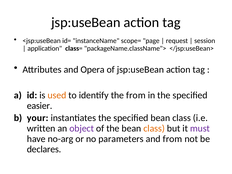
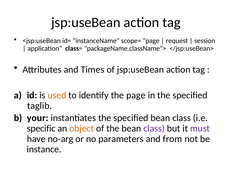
Opera: Opera -> Times
the from: from -> page
easier: easier -> taglib
written: written -> specific
object colour: purple -> orange
class at (154, 128) colour: orange -> purple
declares: declares -> instance
